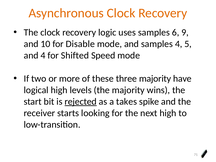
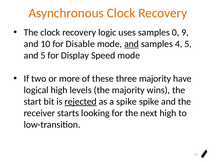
6: 6 -> 0
and at (132, 44) underline: none -> present
and 4: 4 -> 5
Shifted: Shifted -> Display
a takes: takes -> spike
